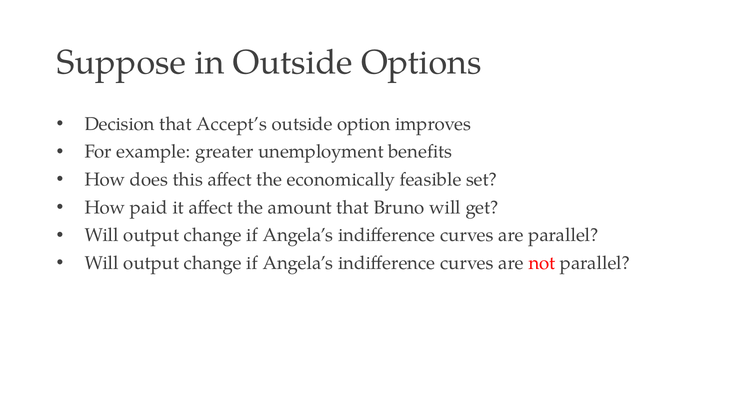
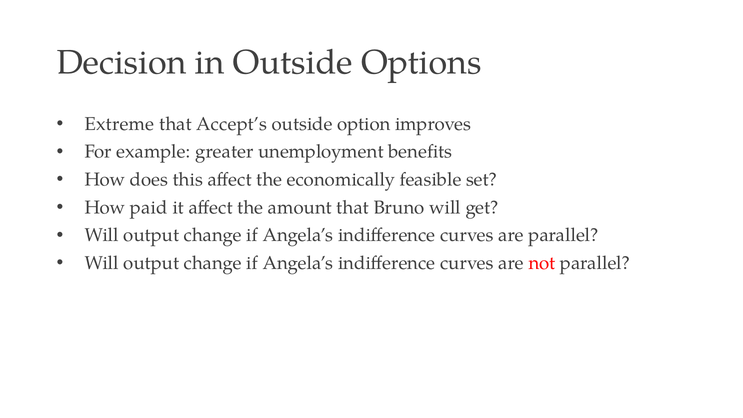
Suppose: Suppose -> Decision
Decision: Decision -> Extreme
